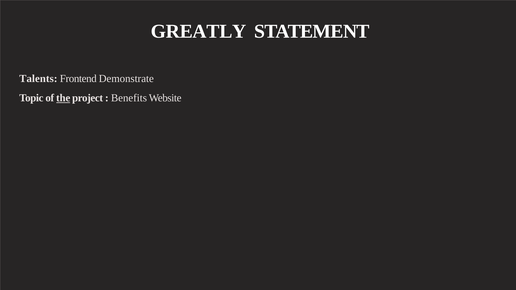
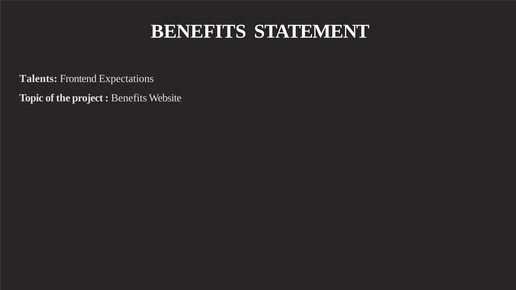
GREATLY at (199, 32): GREATLY -> BENEFITS
Demonstrate: Demonstrate -> Expectations
the underline: present -> none
